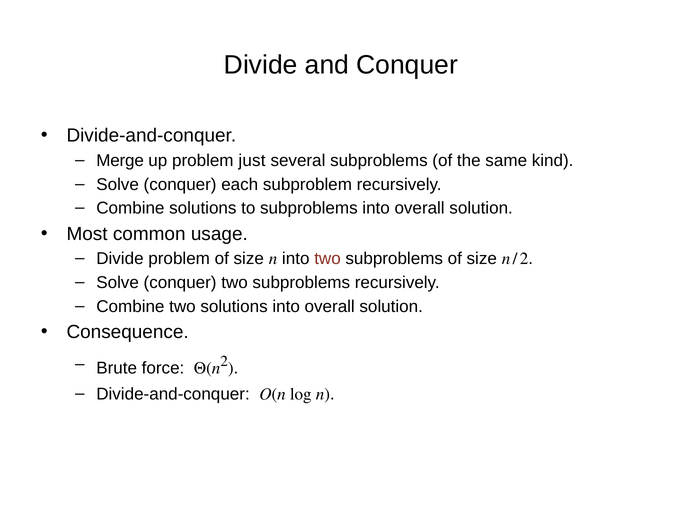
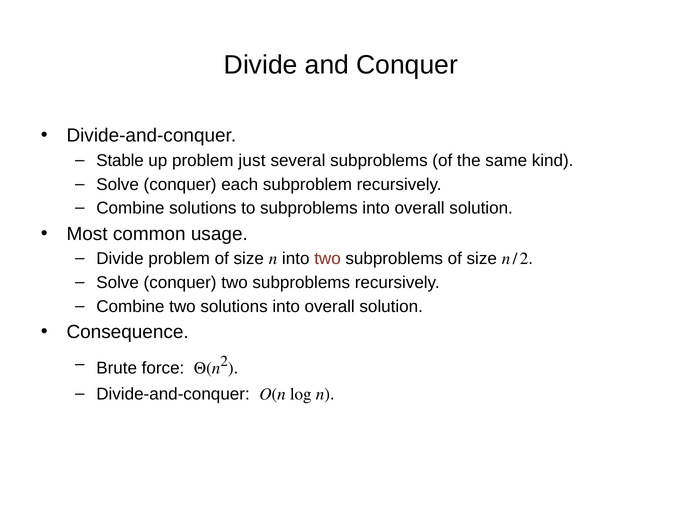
Merge: Merge -> Stable
